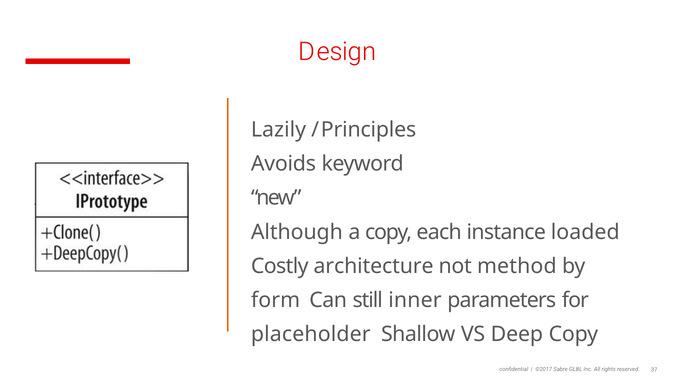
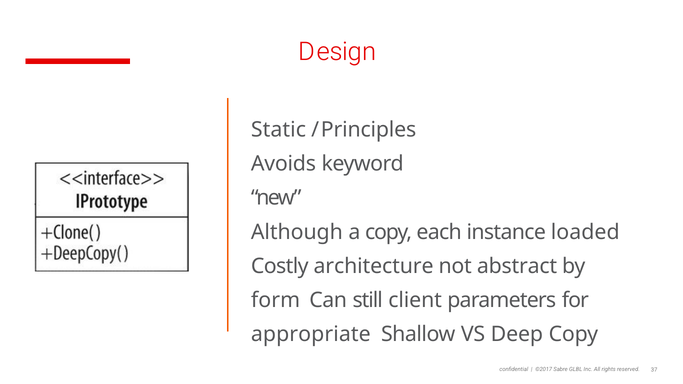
Lazily: Lazily -> Static
method: method -> abstract
inner: inner -> client
placeholder: placeholder -> appropriate
